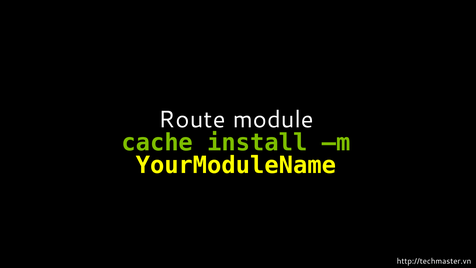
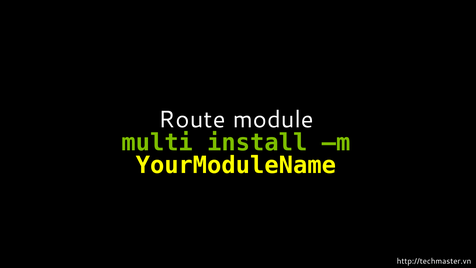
cache: cache -> multi
